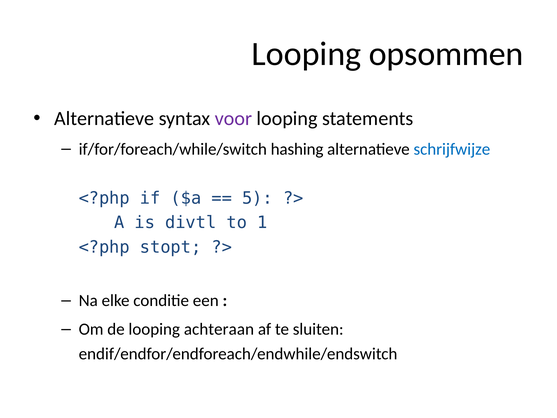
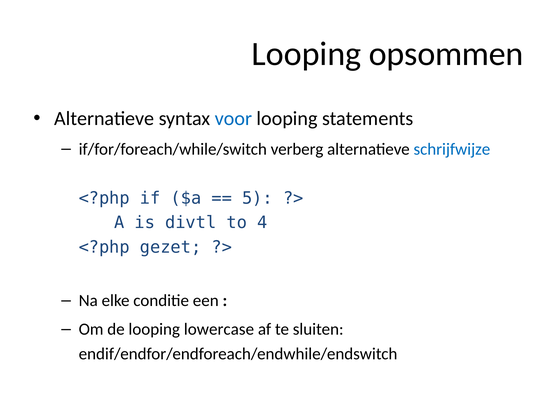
voor colour: purple -> blue
hashing: hashing -> verberg
1: 1 -> 4
stopt: stopt -> gezet
achteraan: achteraan -> lowercase
